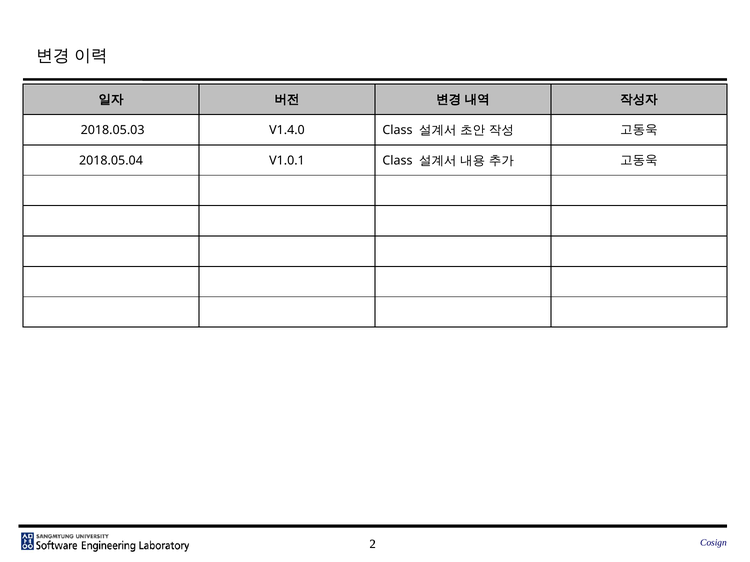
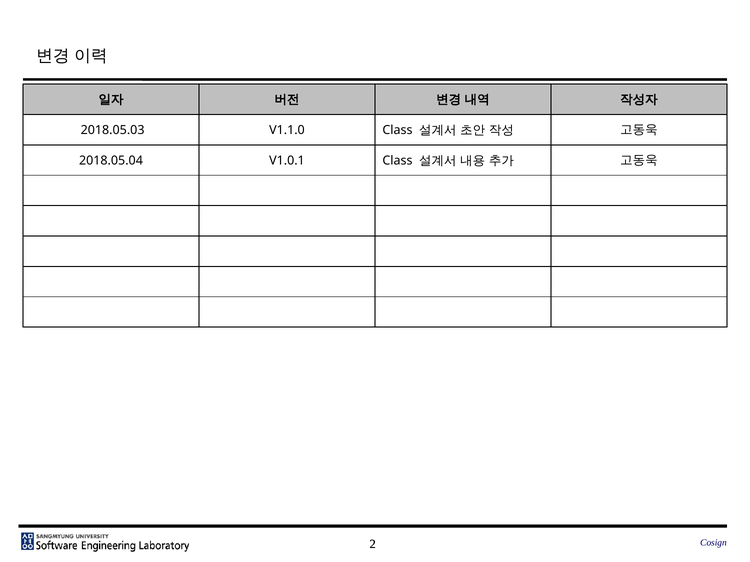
V1.4.0: V1.4.0 -> V1.1.0
